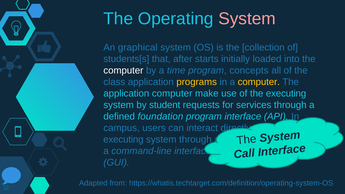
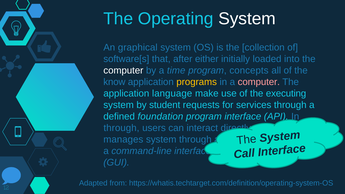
System at (247, 19) colour: pink -> white
students[s: students[s -> software[s
starts: starts -> either
class: class -> know
computer at (259, 82) colour: yellow -> pink
application computer: computer -> language
campus at (122, 128): campus -> through
executing at (123, 139): executing -> manages
